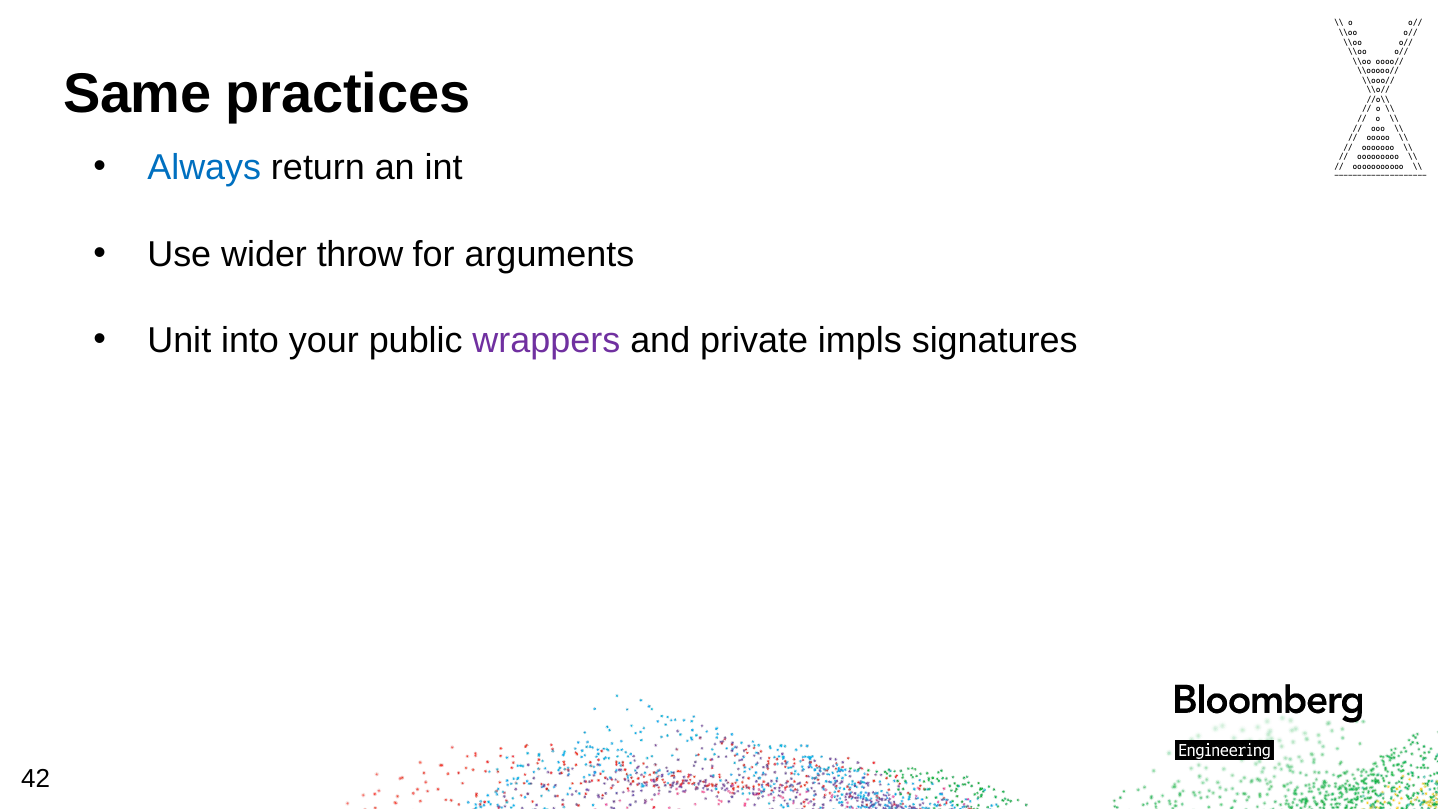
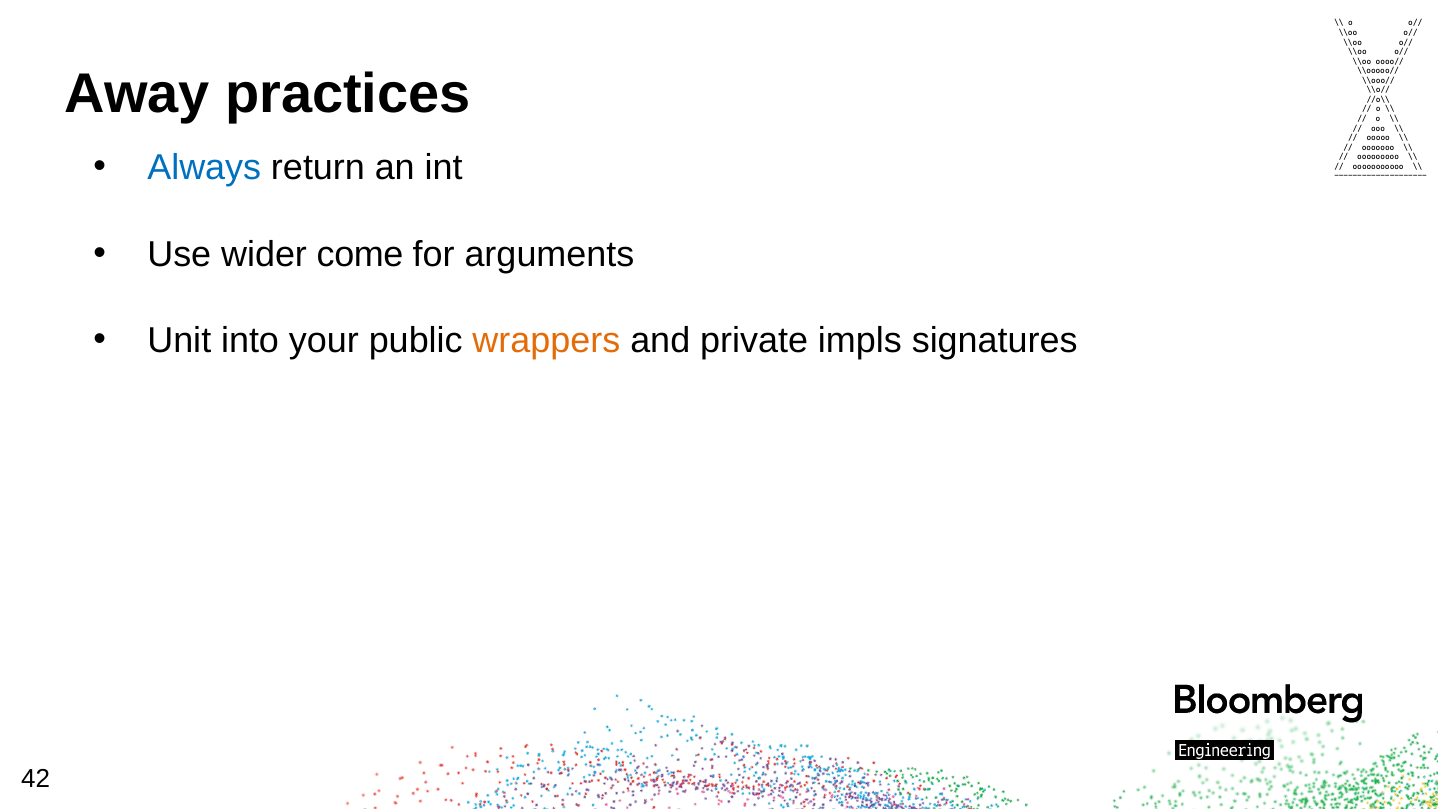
Same: Same -> Away
throw: throw -> come
wrappers colour: purple -> orange
